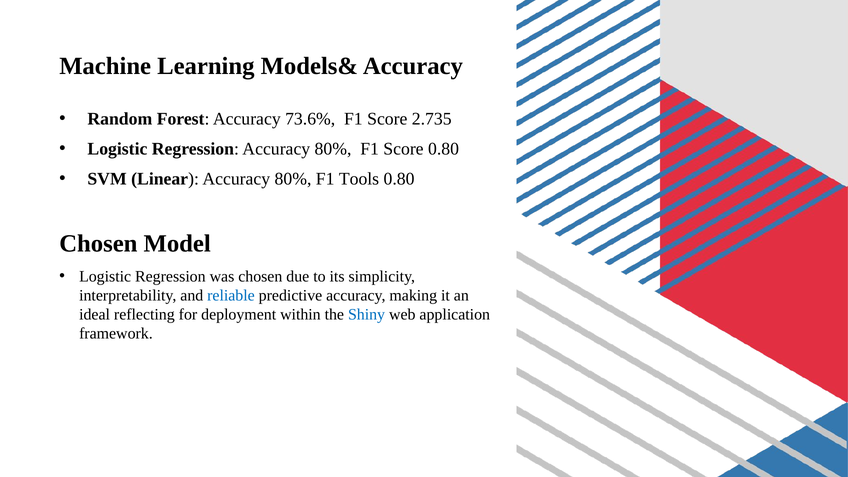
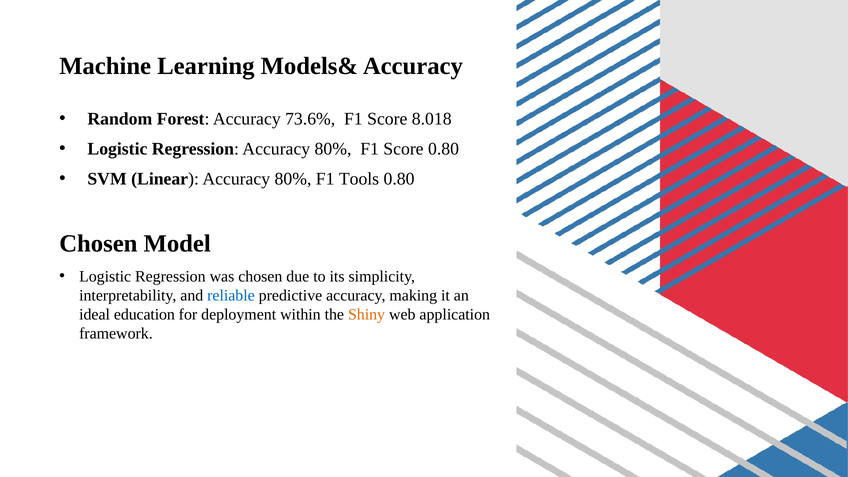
2.735: 2.735 -> 8.018
reflecting: reflecting -> education
Shiny colour: blue -> orange
